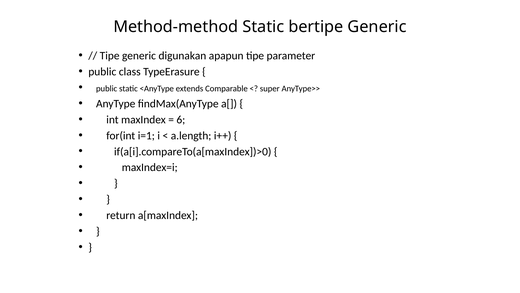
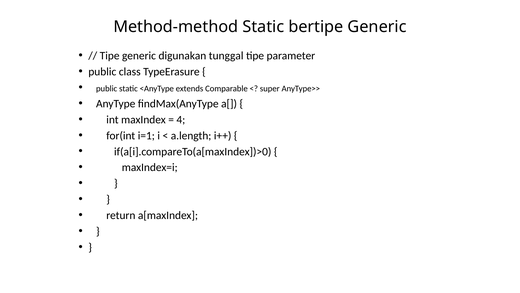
apapun: apapun -> tunggal
6: 6 -> 4
